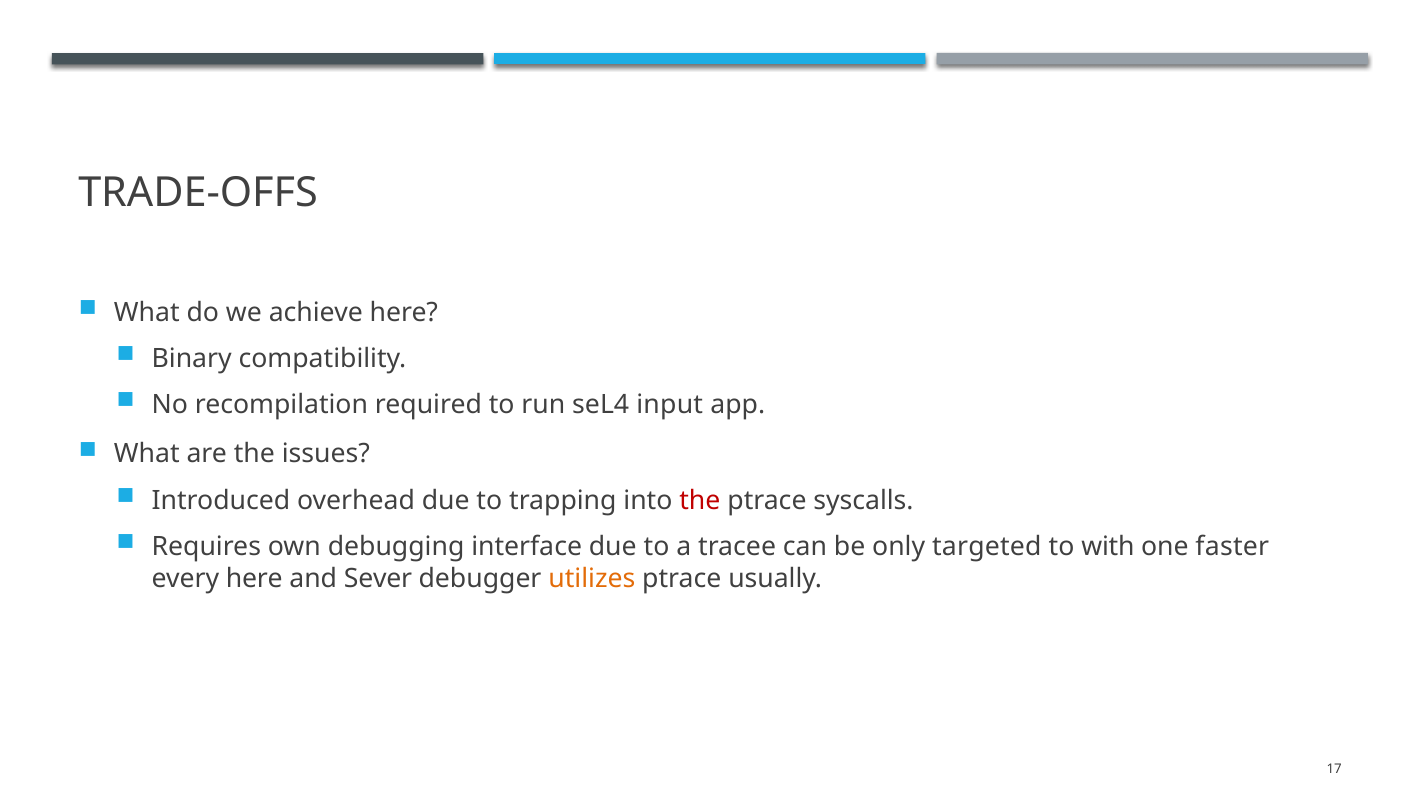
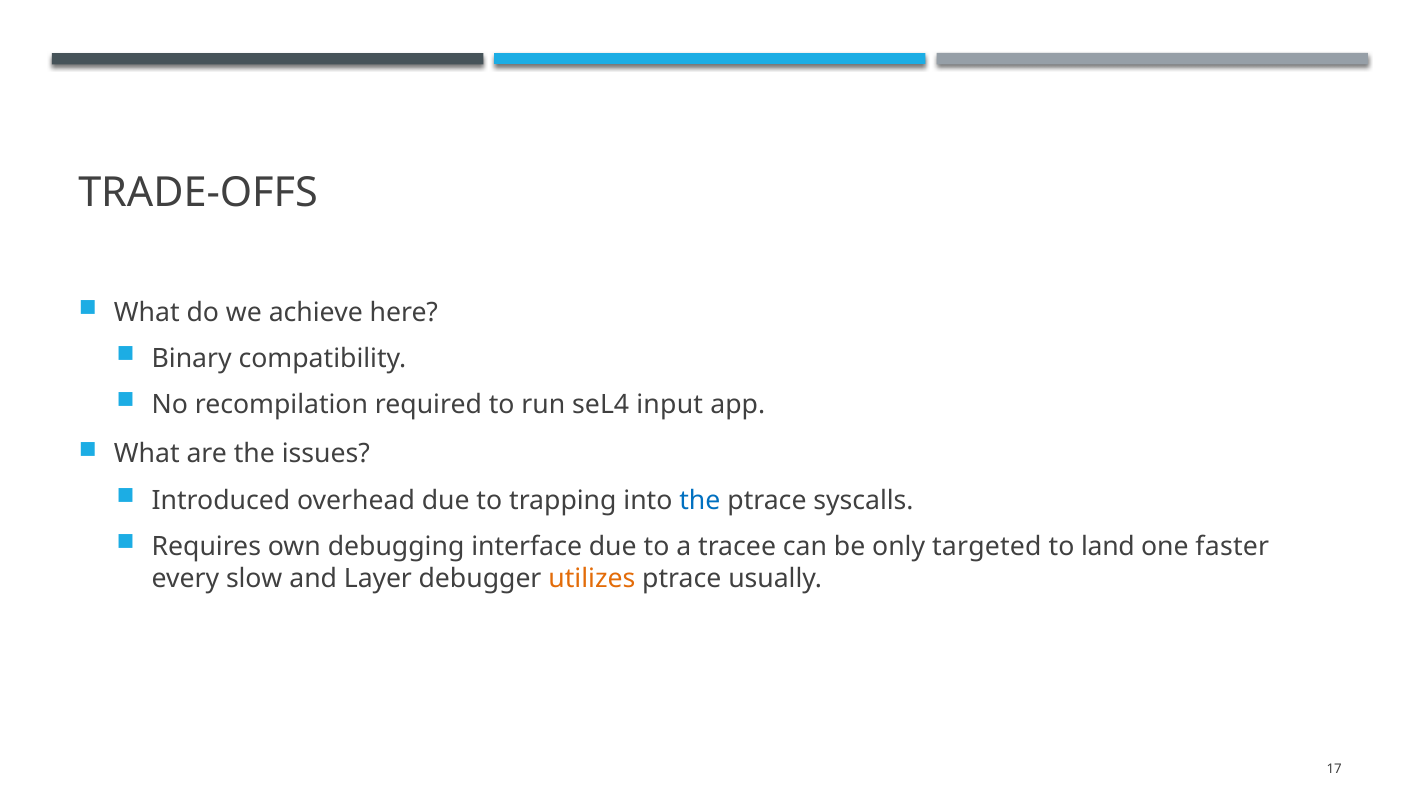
the at (700, 500) colour: red -> blue
with: with -> land
every here: here -> slow
Sever: Sever -> Layer
